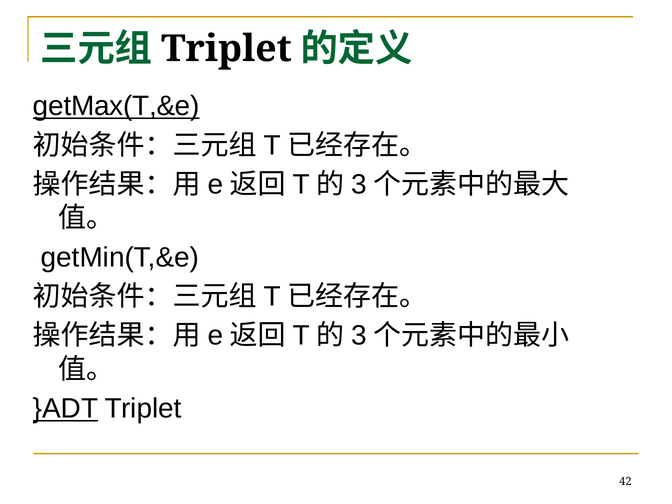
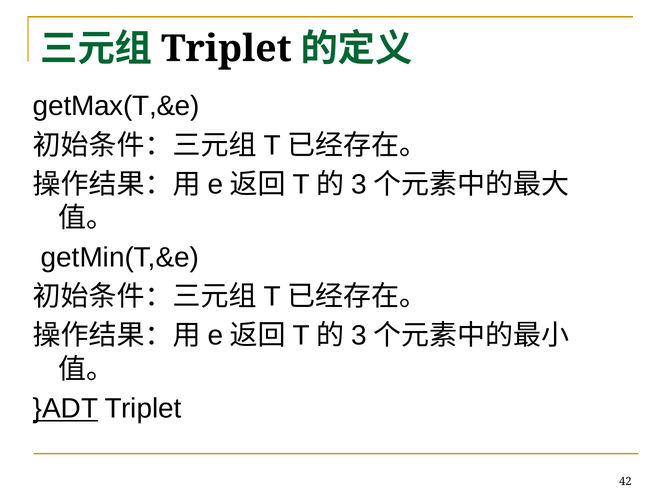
getMax(T,&e underline: present -> none
